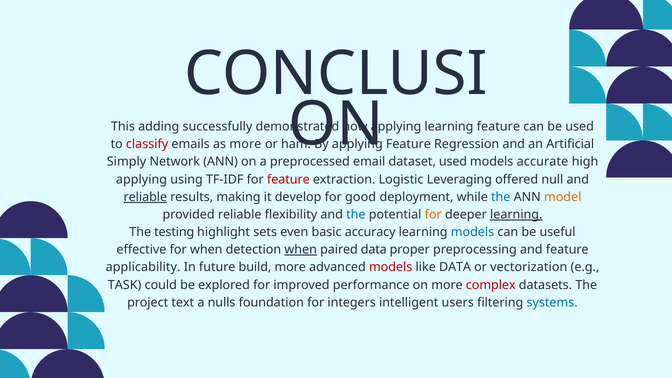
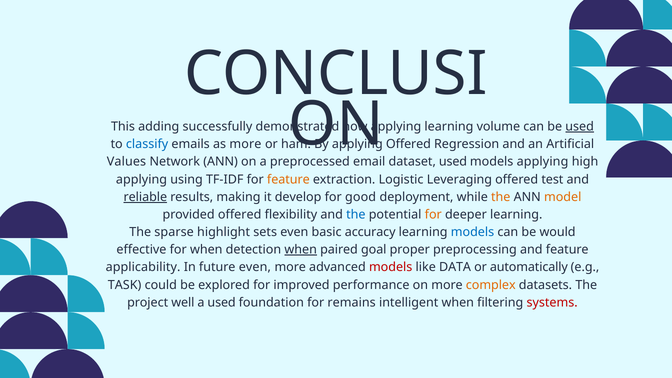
learning feature: feature -> volume
used at (580, 127) underline: none -> present
classify colour: red -> blue
Feature at (408, 144): Feature -> Offered
Simply: Simply -> Values
models accurate: accurate -> applying
feature at (288, 179) colour: red -> orange
null: null -> test
the at (501, 197) colour: blue -> orange
provided reliable: reliable -> offered
learning at (516, 215) underline: present -> none
testing: testing -> sparse
useful: useful -> would
paired data: data -> goal
future build: build -> even
vectorization: vectorization -> automatically
complex colour: red -> orange
text: text -> well
a nulls: nulls -> used
integers: integers -> remains
intelligent users: users -> when
systems colour: blue -> red
